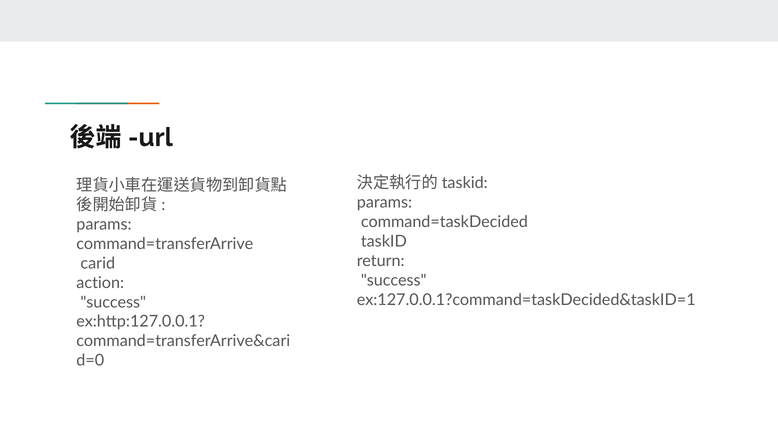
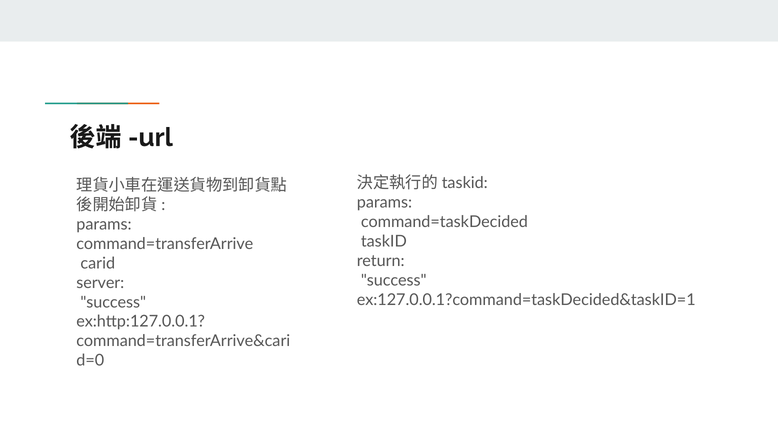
action: action -> server
